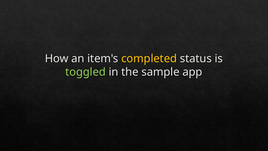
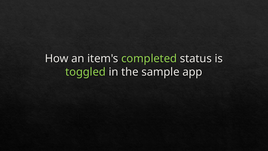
completed colour: yellow -> light green
